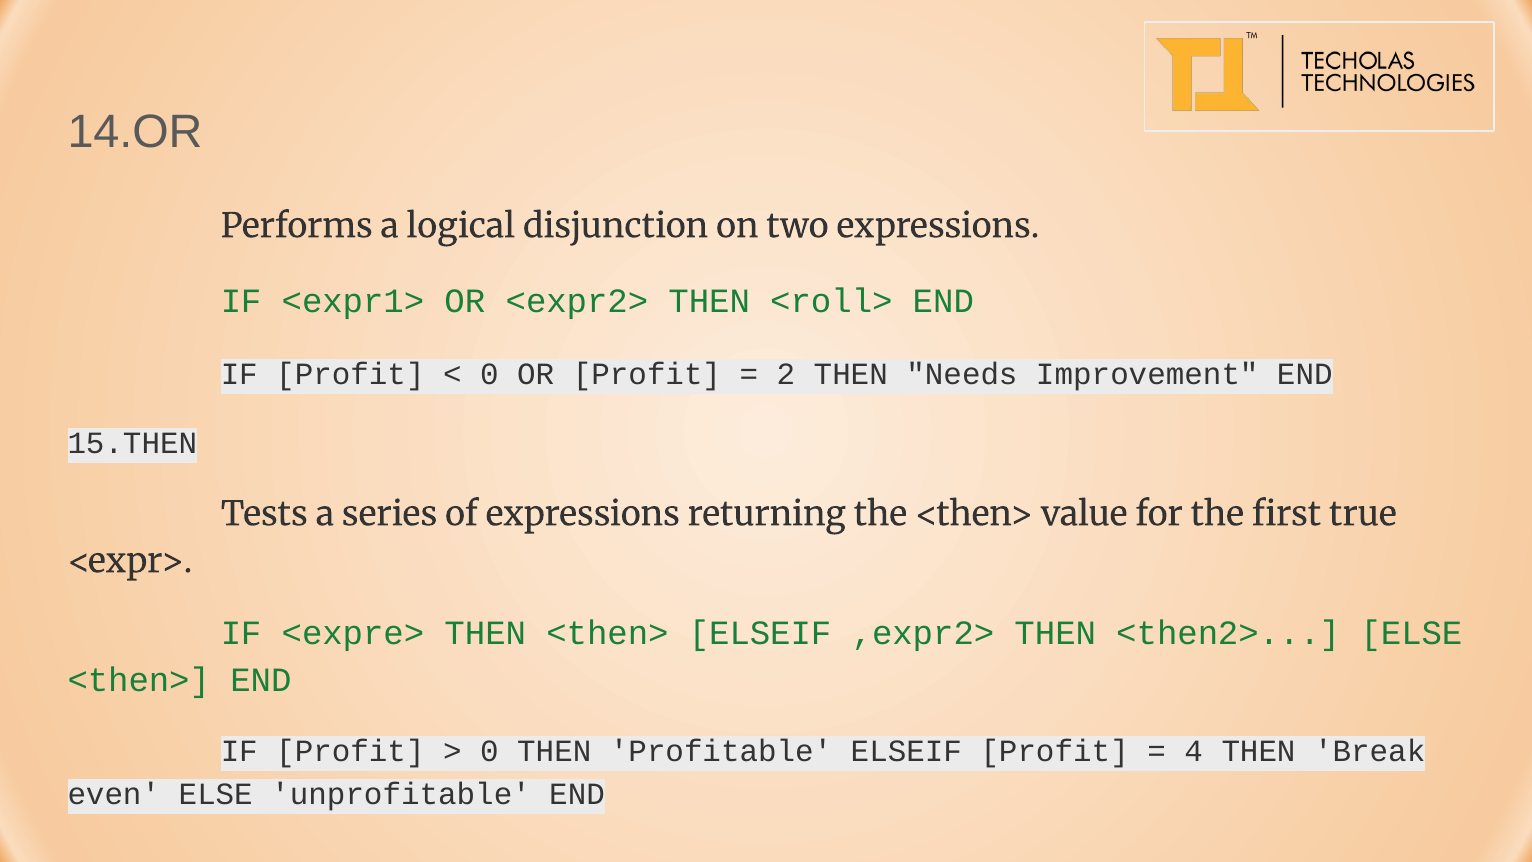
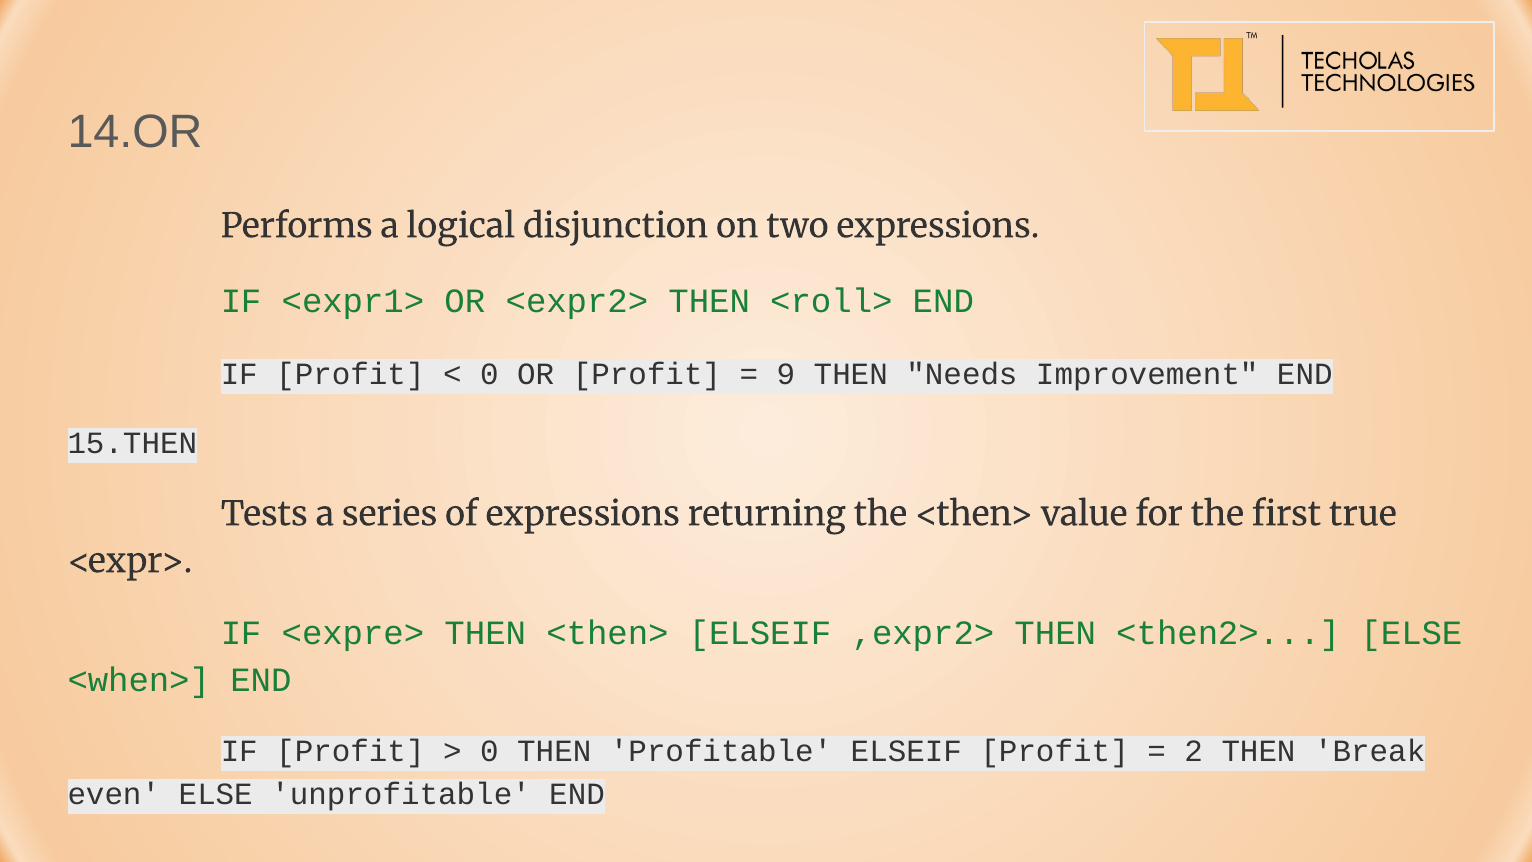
2: 2 -> 9
<then> at (139, 680): <then> -> <when>
4: 4 -> 2
